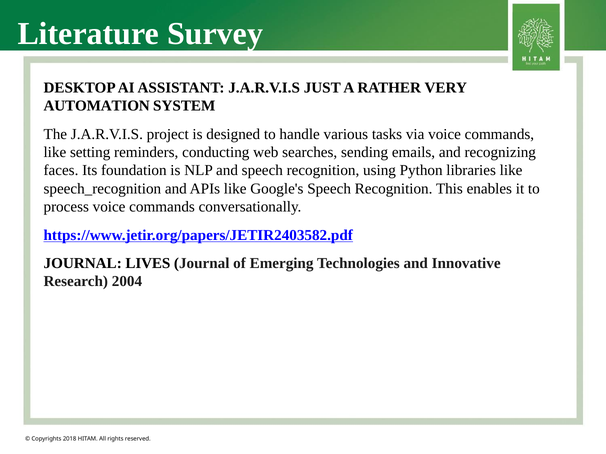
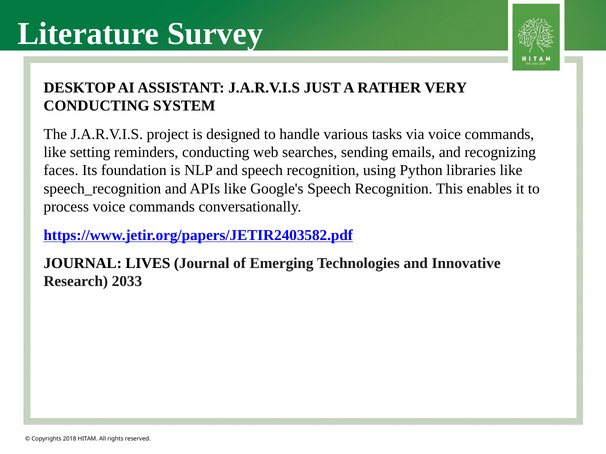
AUTOMATION at (97, 106): AUTOMATION -> CONDUCTING
2004: 2004 -> 2033
